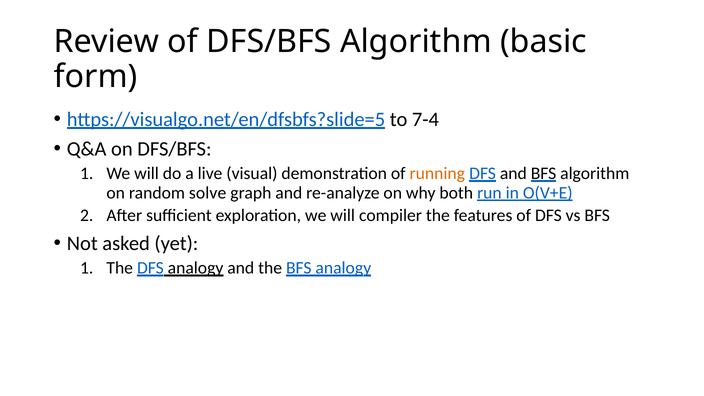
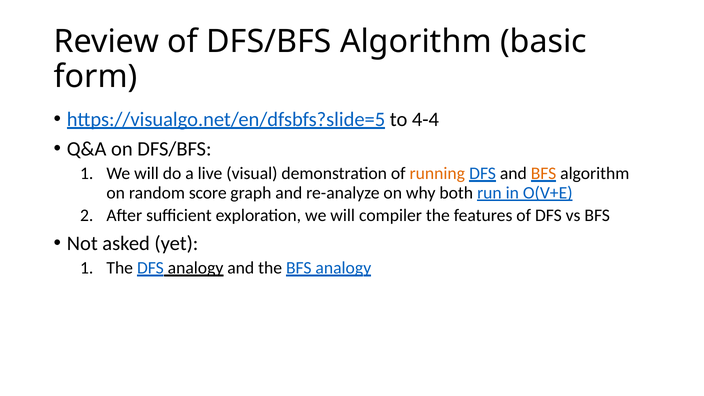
7-4: 7-4 -> 4-4
BFS at (544, 173) colour: black -> orange
solve: solve -> score
